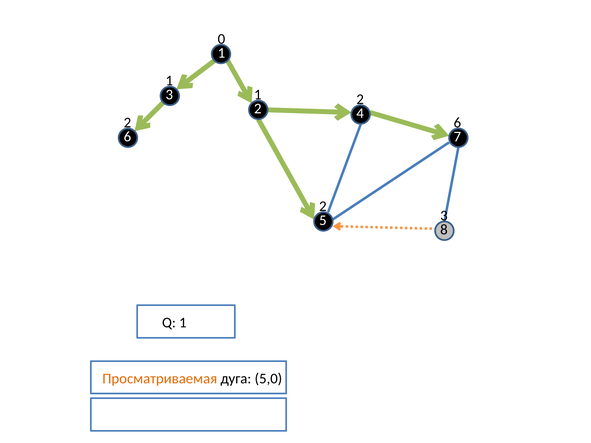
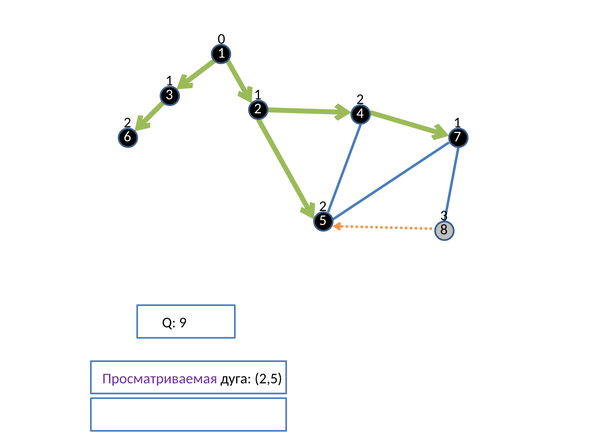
6 at (457, 123): 6 -> 1
Q 1: 1 -> 9
Просматриваемая colour: orange -> purple
5,0: 5,0 -> 2,5
